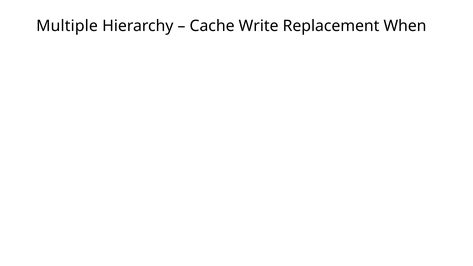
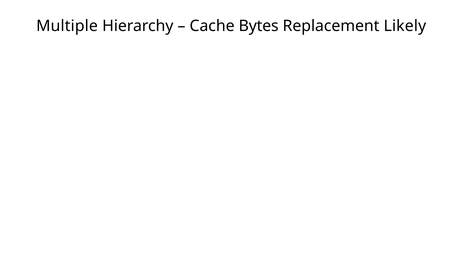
Write: Write -> Bytes
When: When -> Likely
